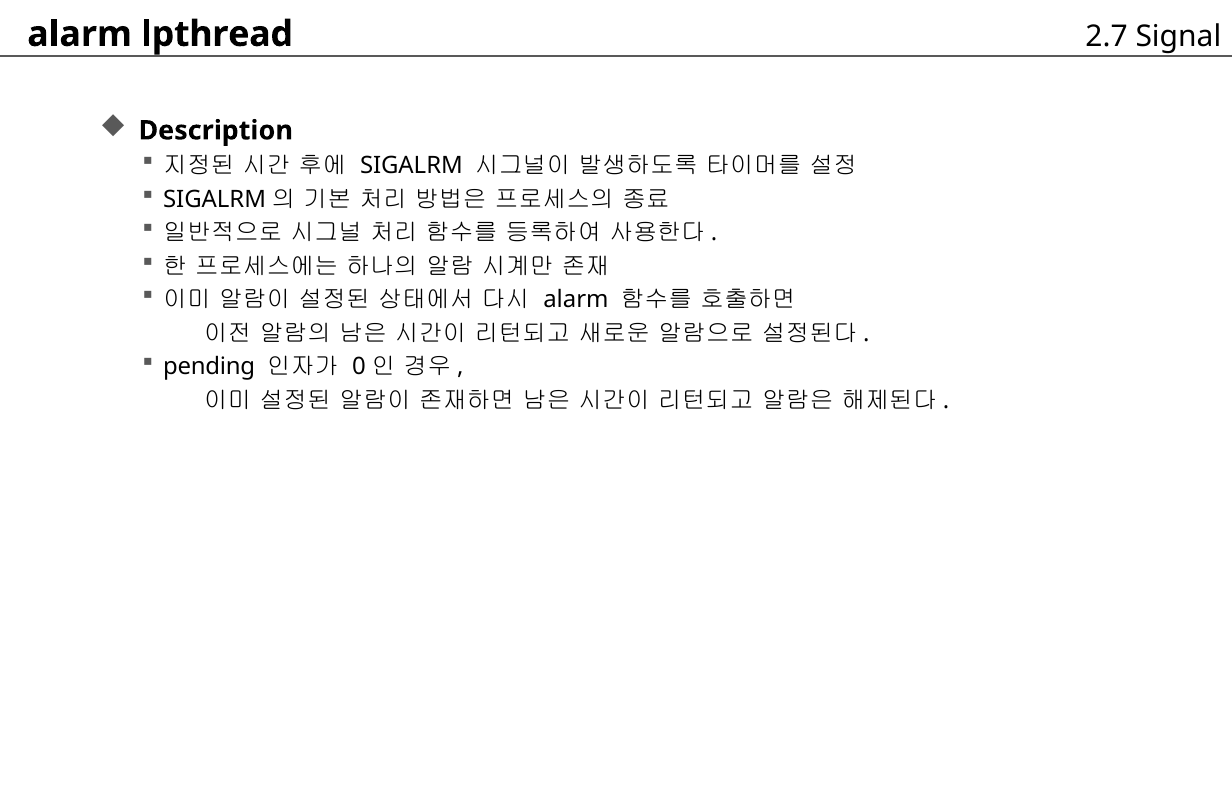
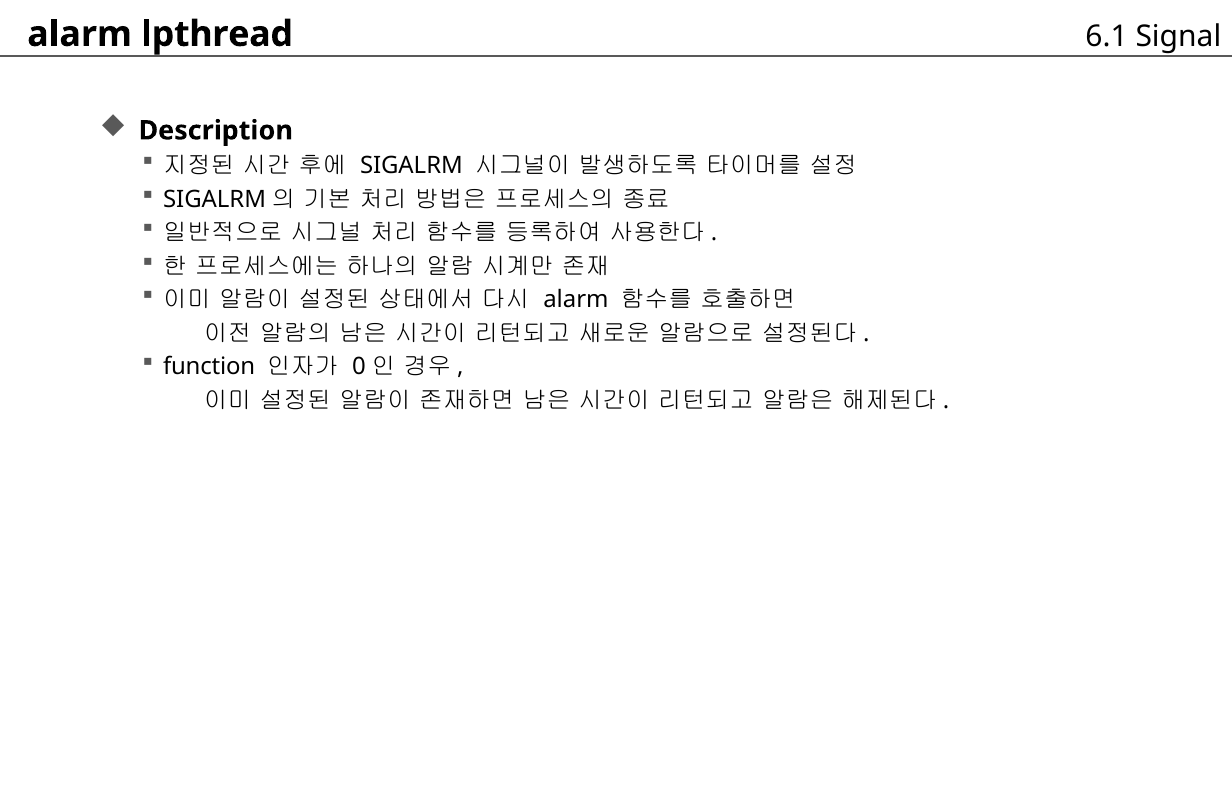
2.7: 2.7 -> 6.1
pending: pending -> function
